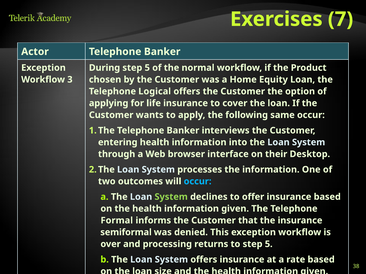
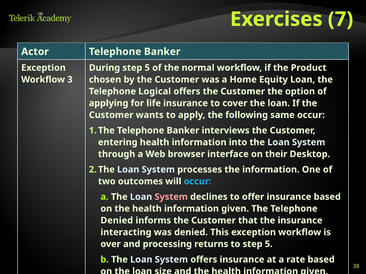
System at (171, 197) colour: light green -> pink
Formal at (117, 221): Formal -> Denied
semiformal: semiformal -> interacting
